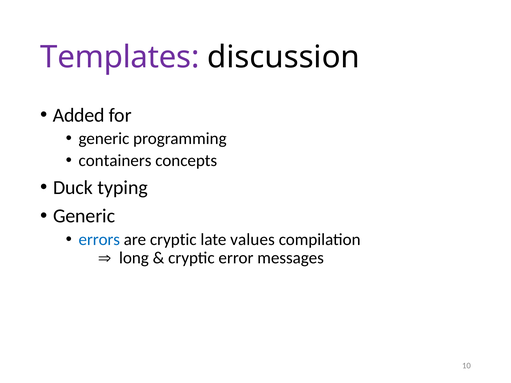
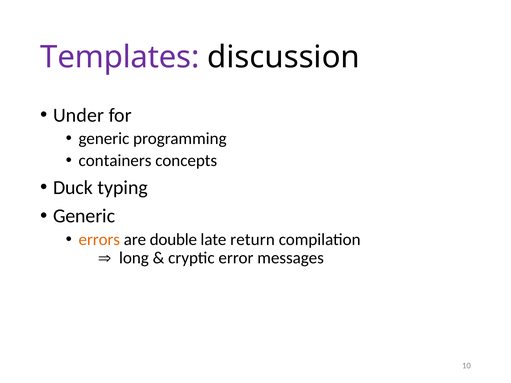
Added: Added -> Under
errors colour: blue -> orange
are cryptic: cryptic -> double
values: values -> return
